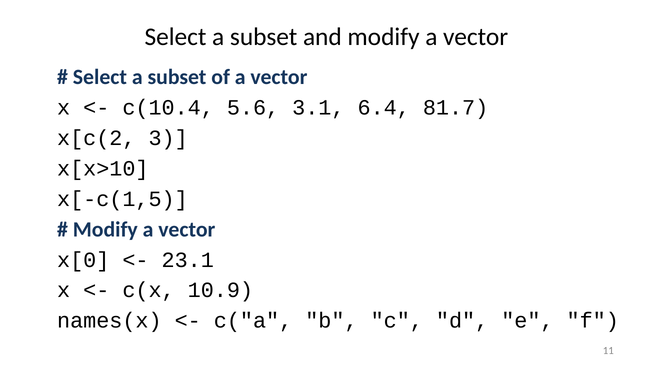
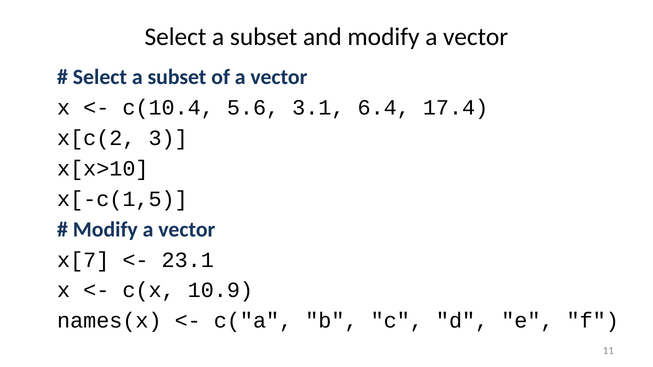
81.7: 81.7 -> 17.4
x[0: x[0 -> x[7
